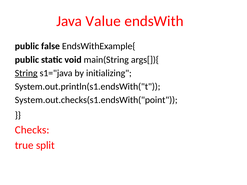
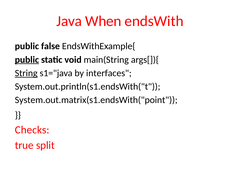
Value: Value -> When
public at (27, 60) underline: none -> present
initializing: initializing -> interfaces
System.out.checks(s1.endsWith("point: System.out.checks(s1.endsWith("point -> System.out.matrix(s1.endsWith("point
